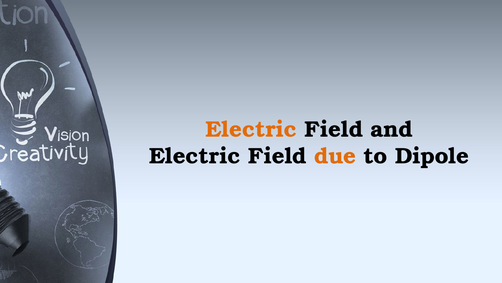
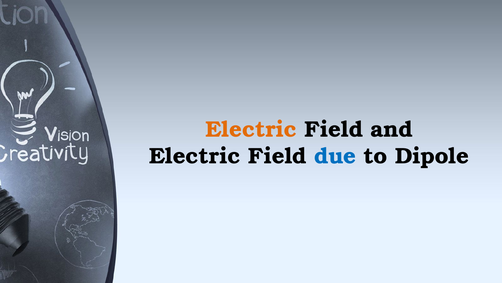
due colour: orange -> blue
